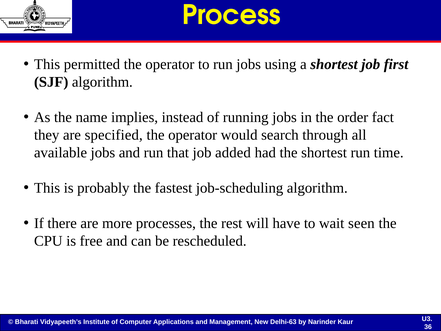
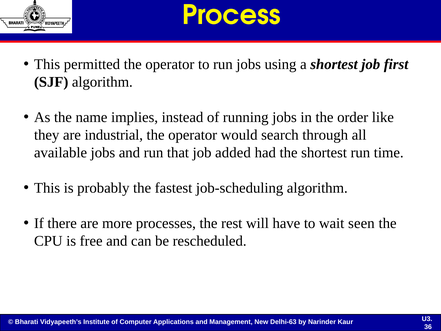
fact: fact -> like
specified: specified -> industrial
